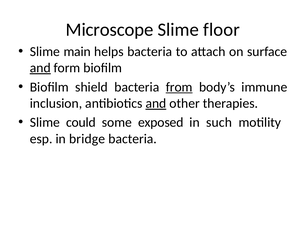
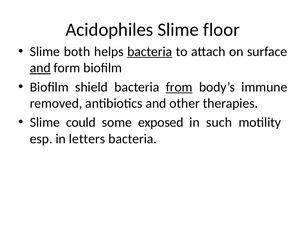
Microscope: Microscope -> Acidophiles
main: main -> both
bacteria at (150, 51) underline: none -> present
inclusion: inclusion -> removed
and at (156, 103) underline: present -> none
bridge: bridge -> letters
